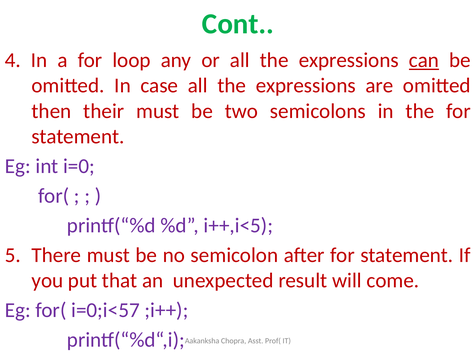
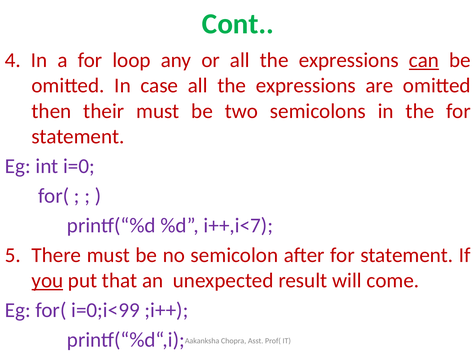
i++,i<5: i++,i<5 -> i++,i<7
you underline: none -> present
i=0;i<57: i=0;i<57 -> i=0;i<99
